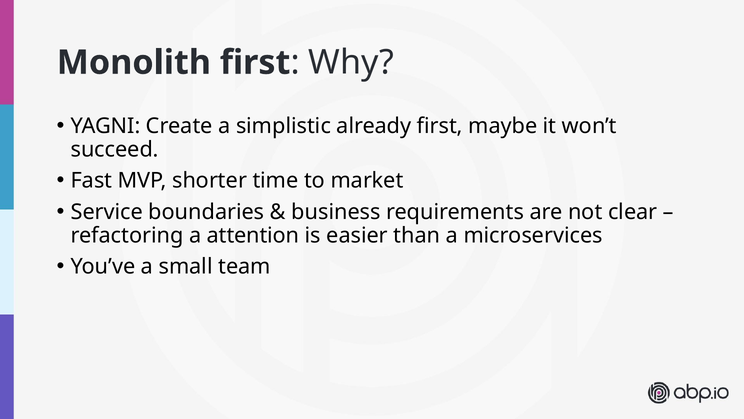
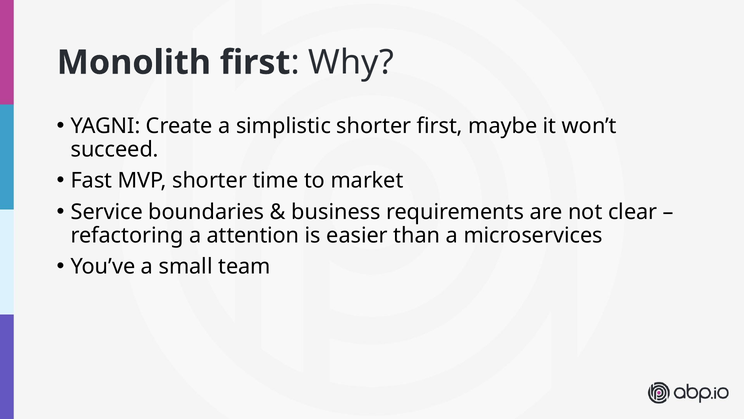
simplistic already: already -> shorter
